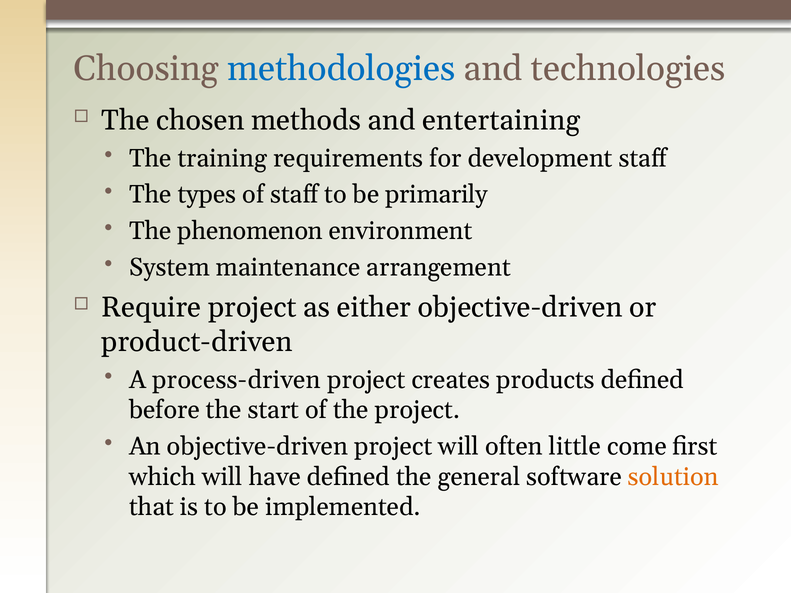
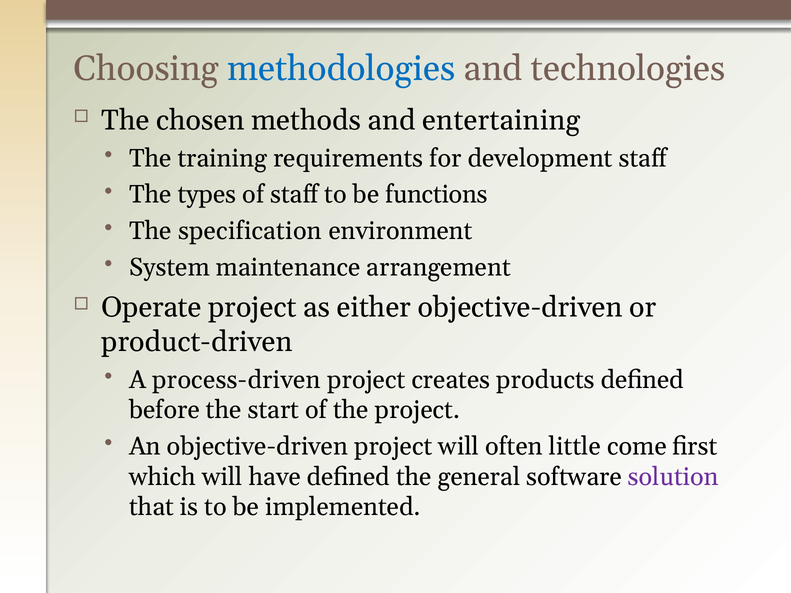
primarily: primarily -> functions
phenomenon: phenomenon -> specification
Require: Require -> Operate
solution colour: orange -> purple
